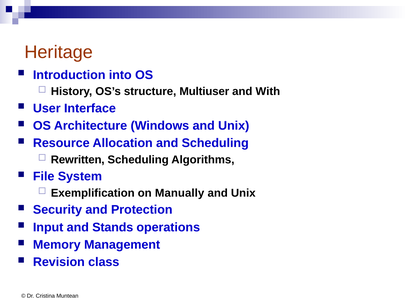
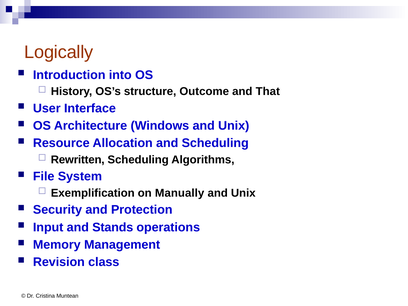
Heritage: Heritage -> Logically
Multiuser: Multiuser -> Outcome
With: With -> That
